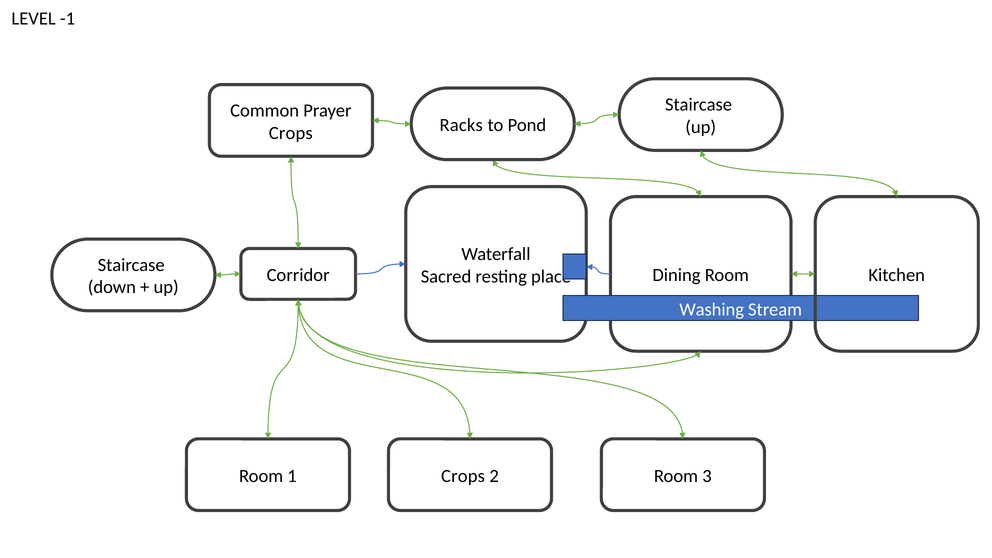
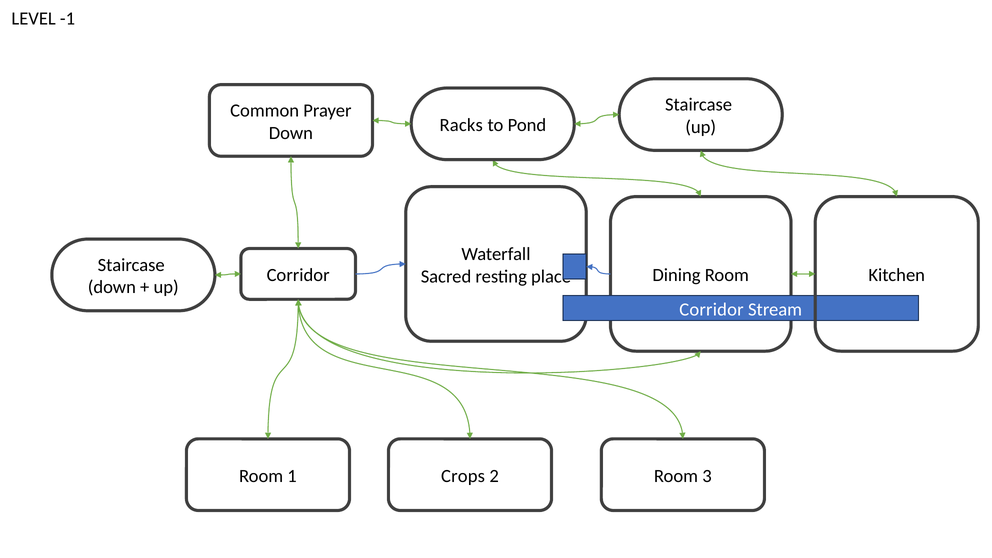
Crops at (291, 133): Crops -> Down
Washing at (712, 310): Washing -> Corridor
